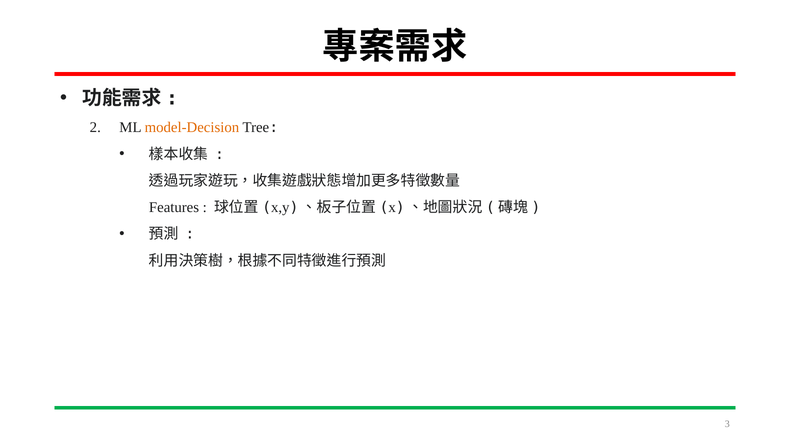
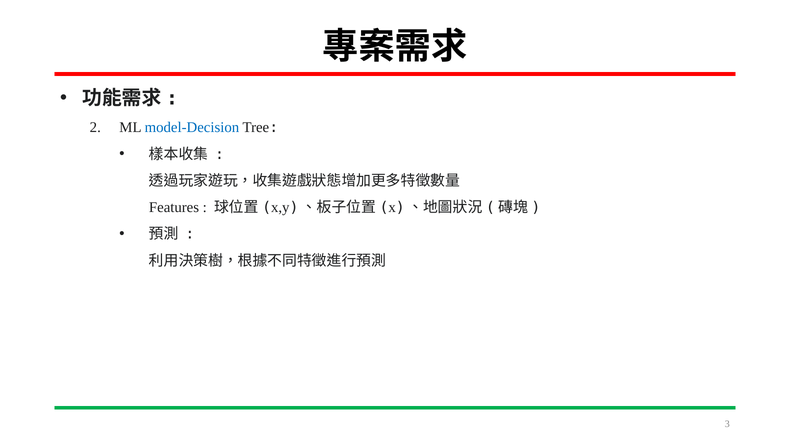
model-Decision colour: orange -> blue
